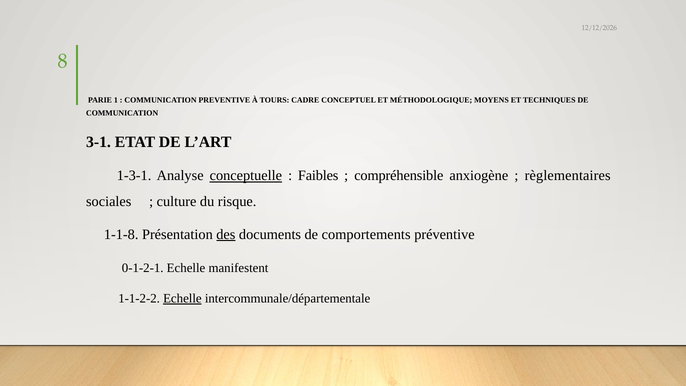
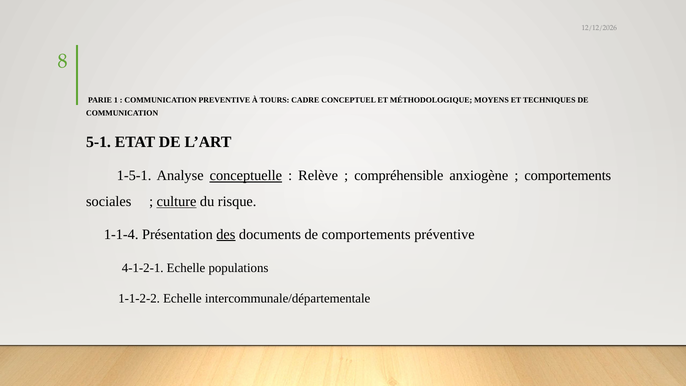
3-1: 3-1 -> 5-1
1-3-1: 1-3-1 -> 1-5-1
Faibles: Faibles -> Relève
règlementaires at (568, 176): règlementaires -> comportements
culture underline: none -> present
1-1-8: 1-1-8 -> 1-1-4
0-1-2-1: 0-1-2-1 -> 4-1-2-1
manifestent: manifestent -> populations
Echelle at (182, 298) underline: present -> none
